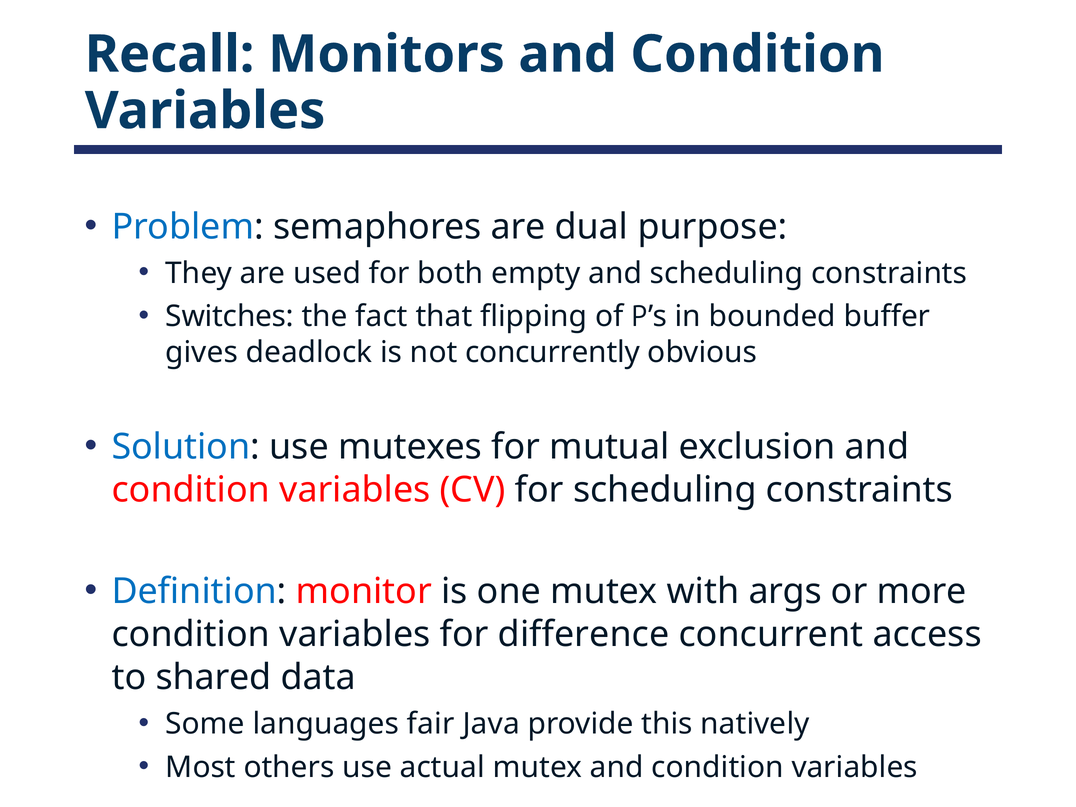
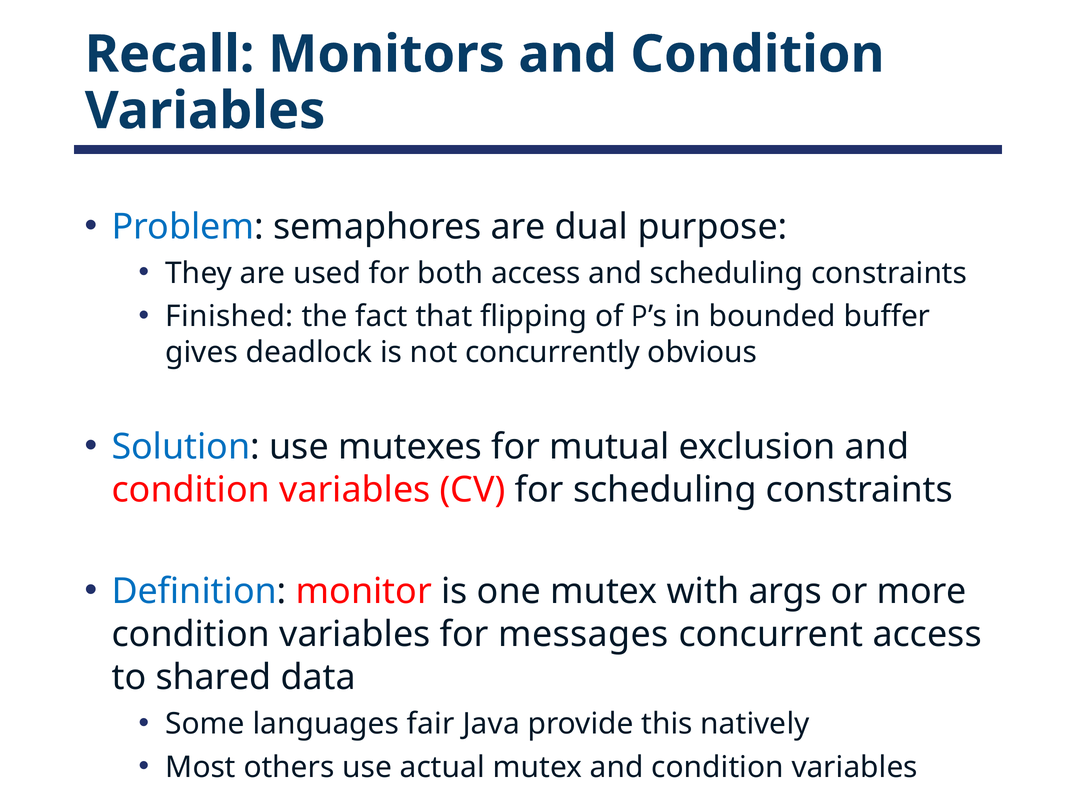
both empty: empty -> access
Switches: Switches -> Finished
difference: difference -> messages
